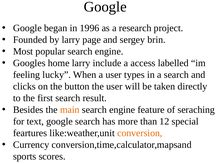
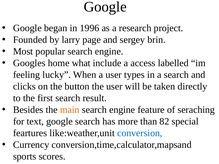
home larry: larry -> what
12: 12 -> 82
conversion colour: orange -> blue
